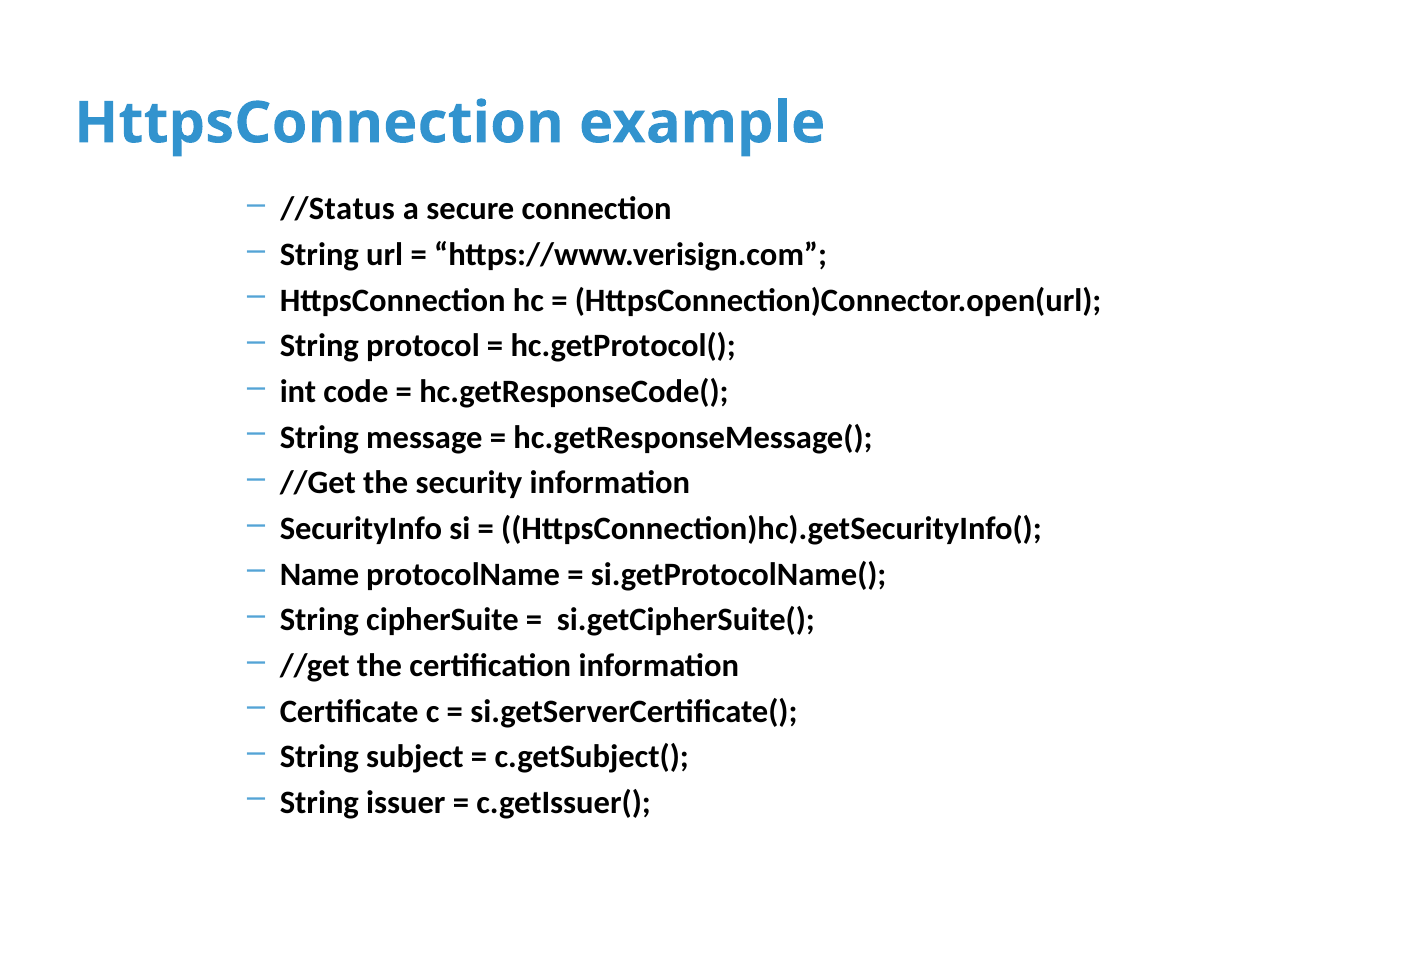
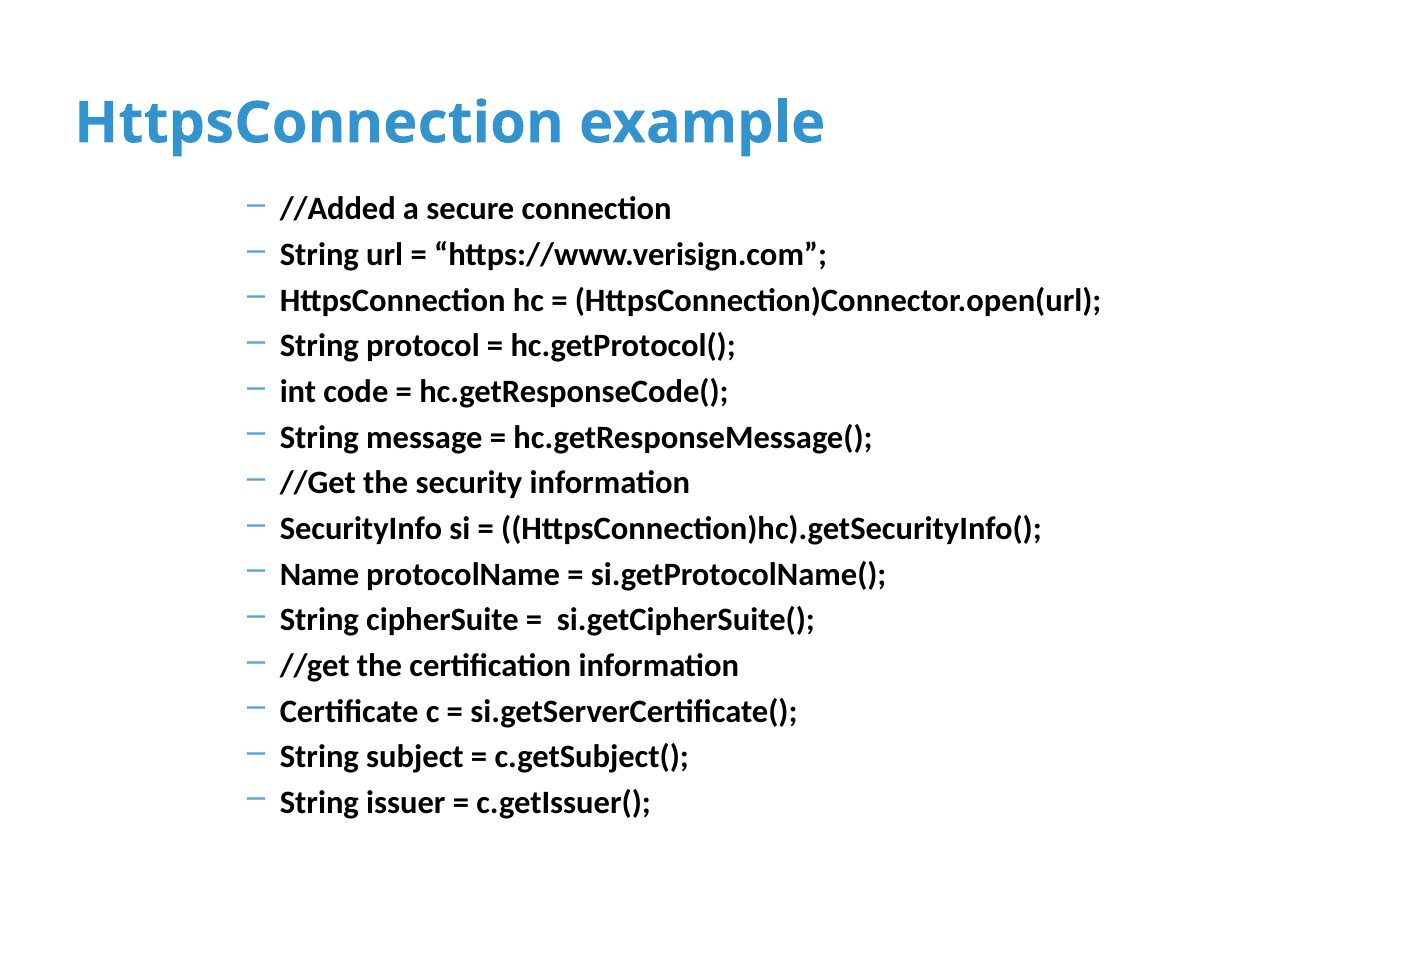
//Status: //Status -> //Added
